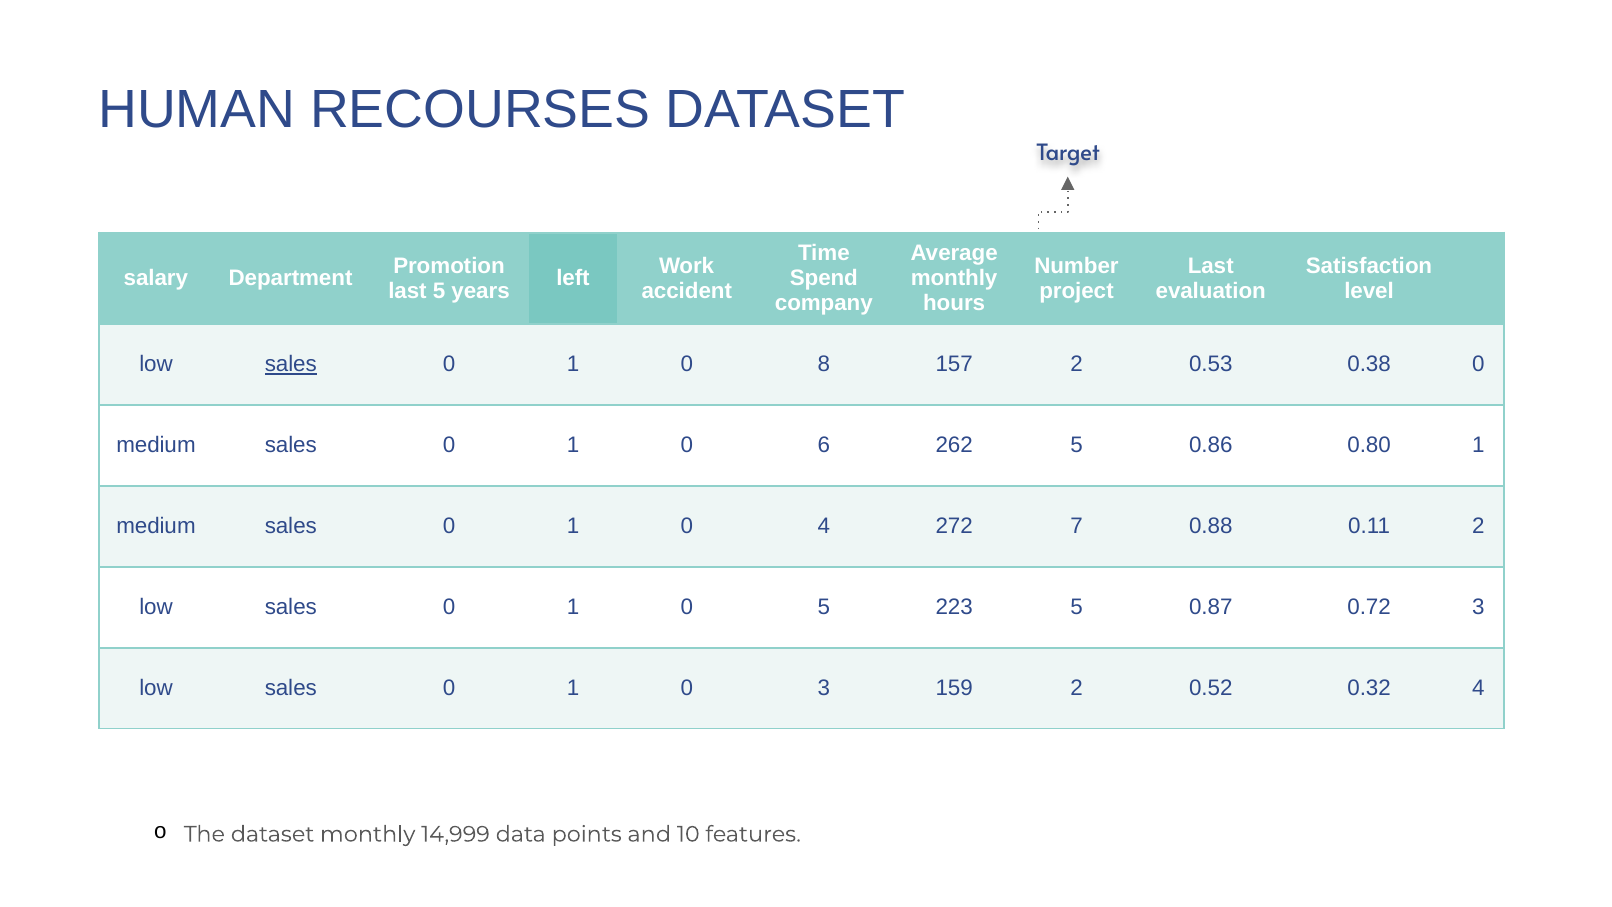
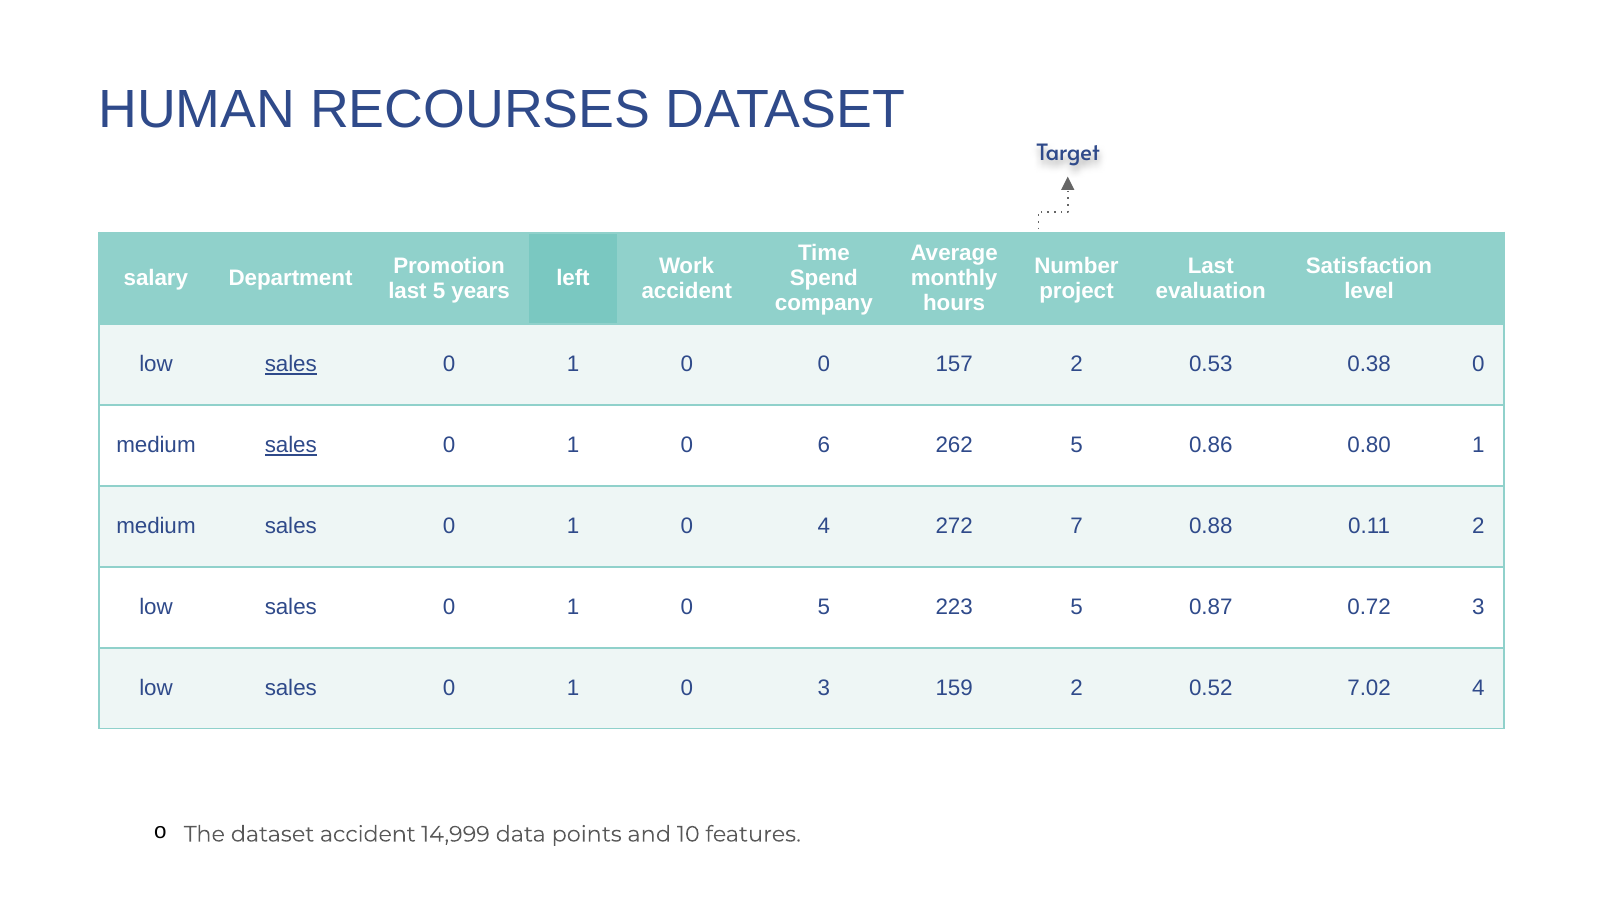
0 8: 8 -> 0
sales at (291, 445) underline: none -> present
0.32: 0.32 -> 7.02
dataset monthly: monthly -> accident
